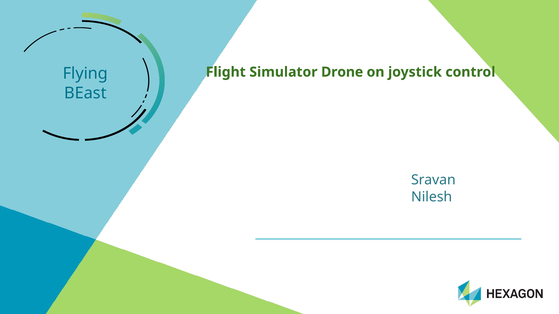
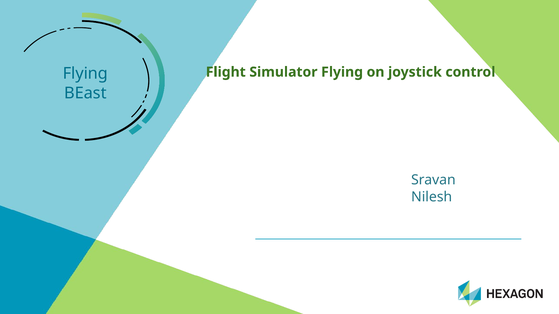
Simulator Drone: Drone -> Flying
